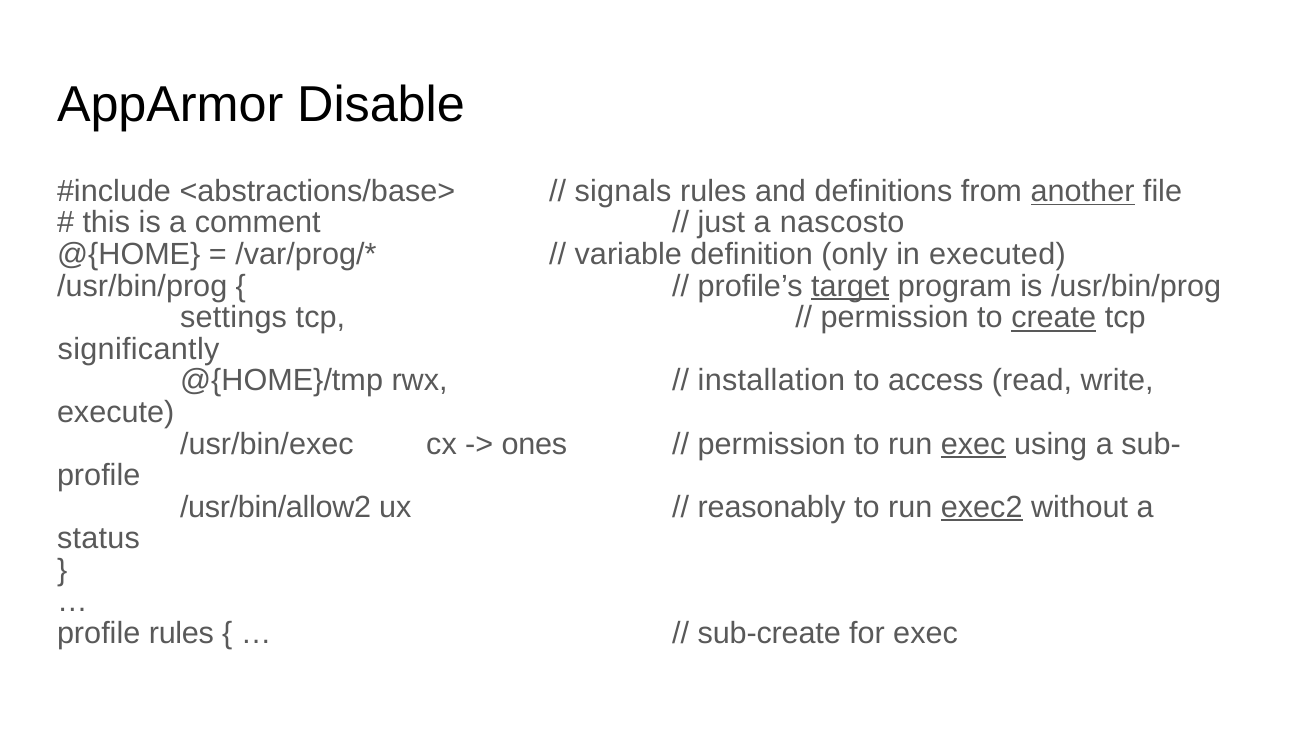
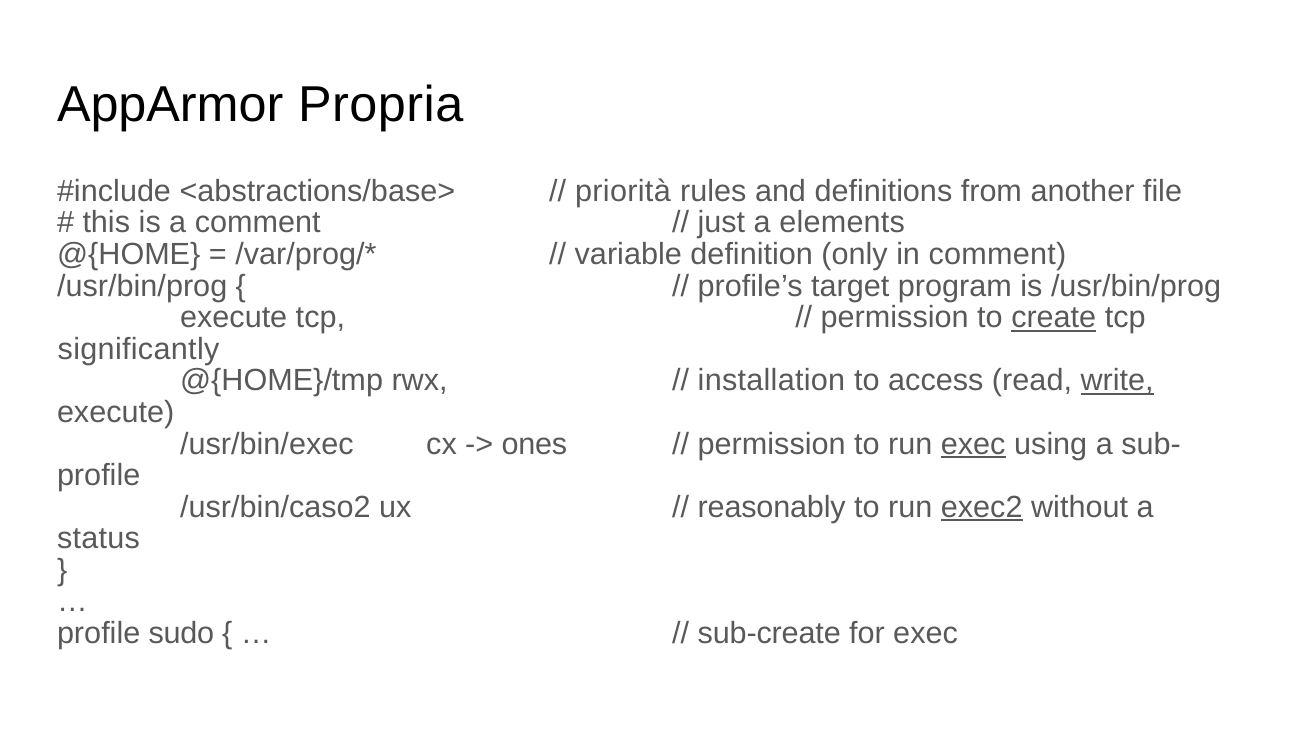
Disable: Disable -> Propria
signals: signals -> priorità
another underline: present -> none
nascosto: nascosto -> elements
in executed: executed -> comment
target underline: present -> none
settings at (234, 317): settings -> execute
write underline: none -> present
/usr/bin/allow2: /usr/bin/allow2 -> /usr/bin/caso2
profile rules: rules -> sudo
